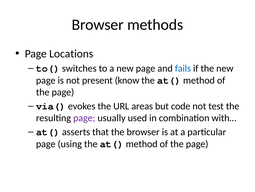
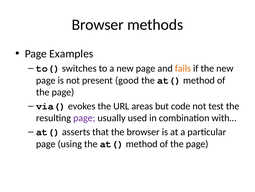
Locations: Locations -> Examples
fails colour: blue -> orange
know: know -> good
